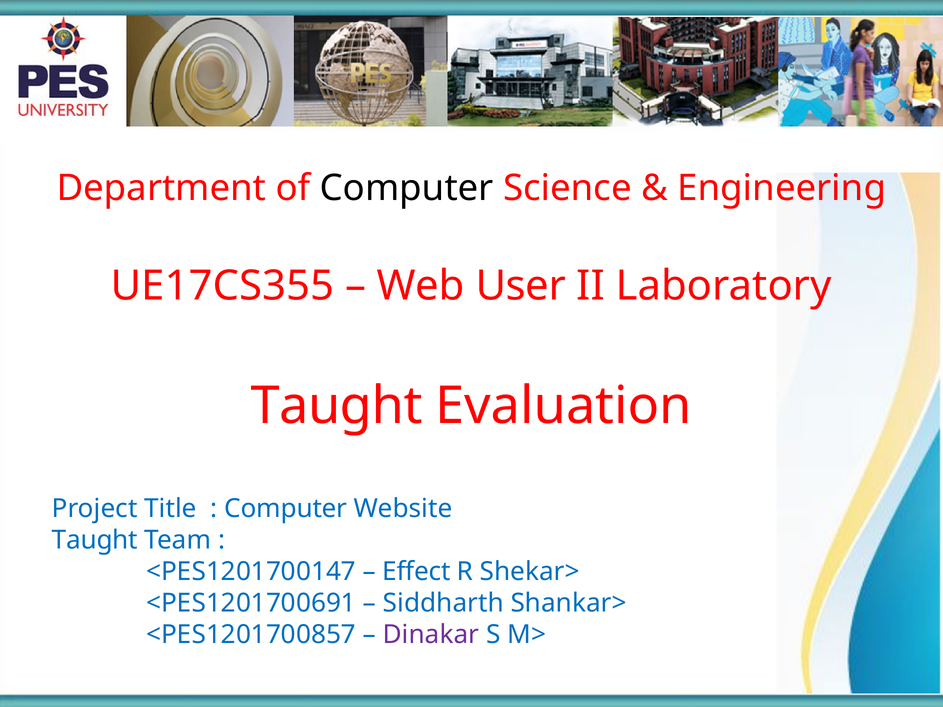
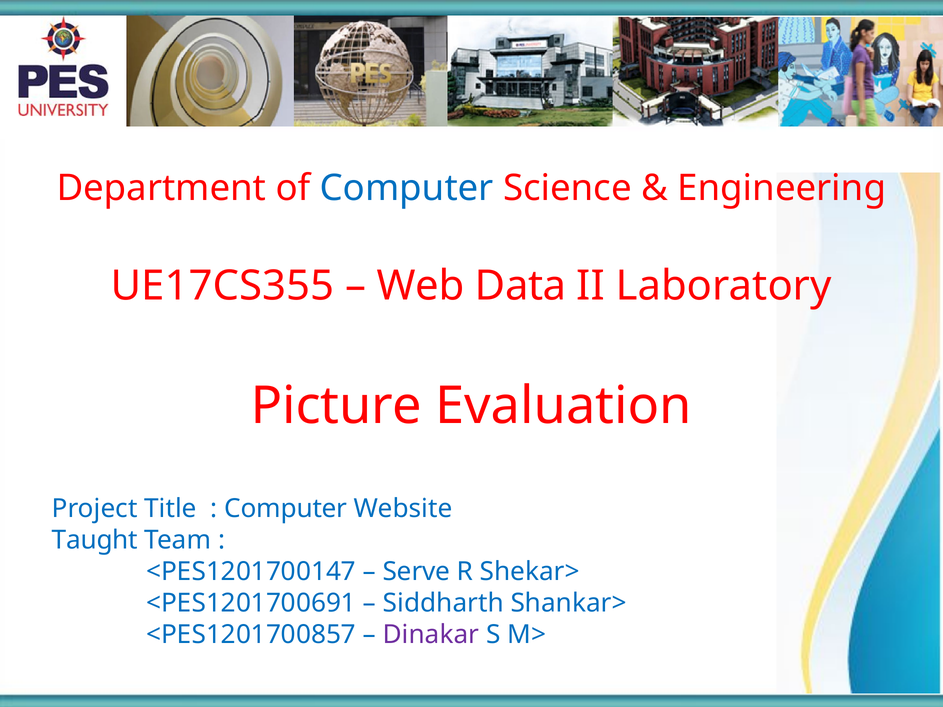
Computer at (407, 188) colour: black -> blue
User: User -> Data
Taught at (337, 406): Taught -> Picture
Effect: Effect -> Serve
